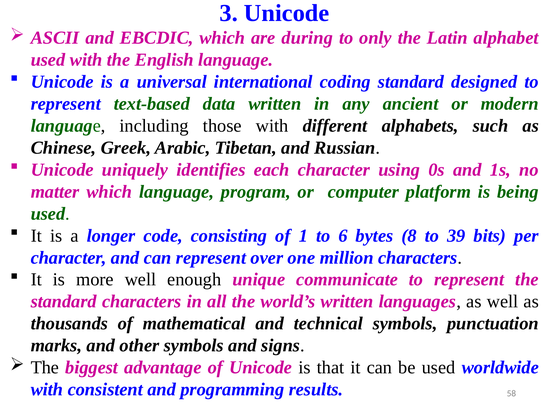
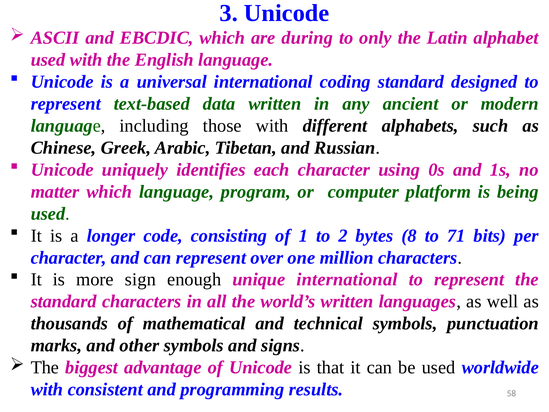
6: 6 -> 2
39: 39 -> 71
more well: well -> sign
unique communicate: communicate -> international
